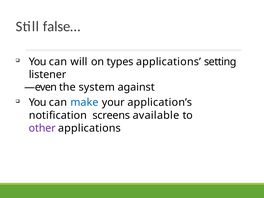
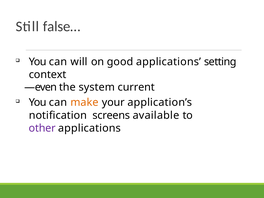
types: types -> good
listener: listener -> context
against: against -> current
make colour: blue -> orange
